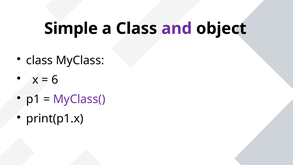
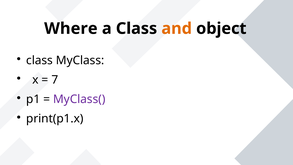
Simple: Simple -> Where
and colour: purple -> orange
6: 6 -> 7
